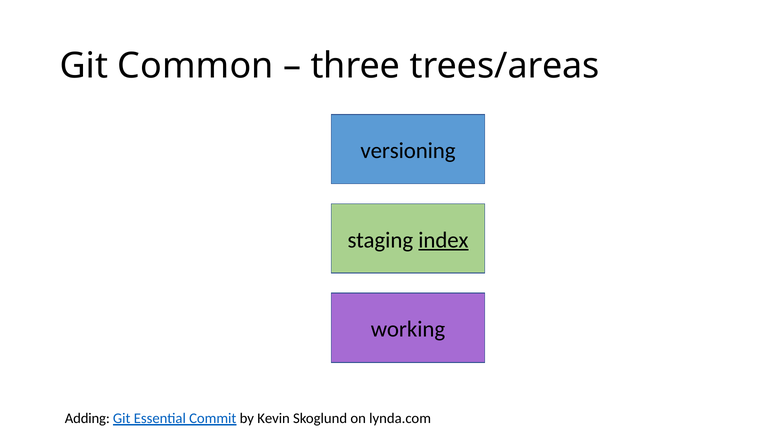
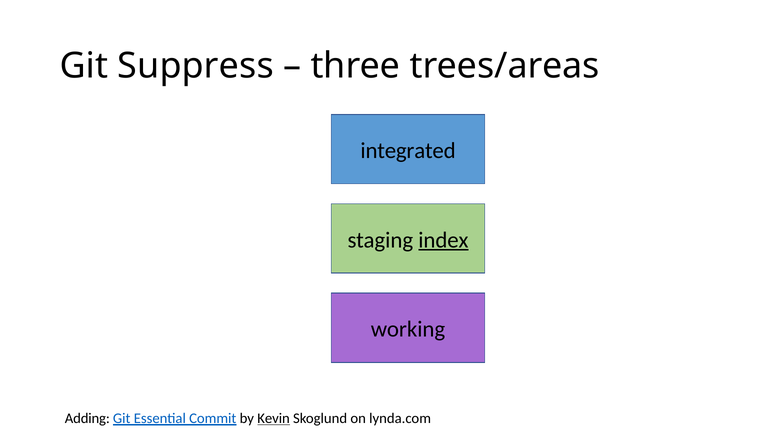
Common: Common -> Suppress
versioning: versioning -> integrated
Kevin underline: none -> present
